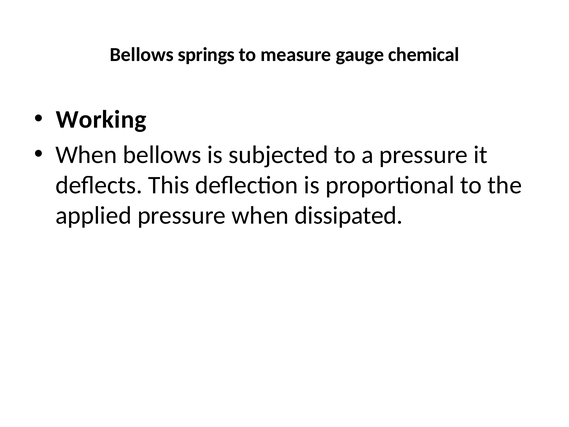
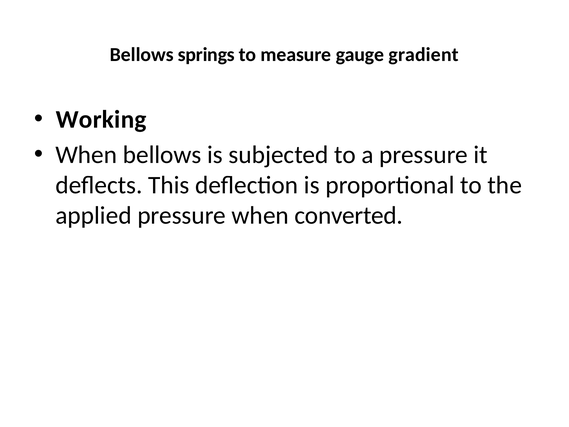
chemical: chemical -> gradient
dissipated: dissipated -> converted
